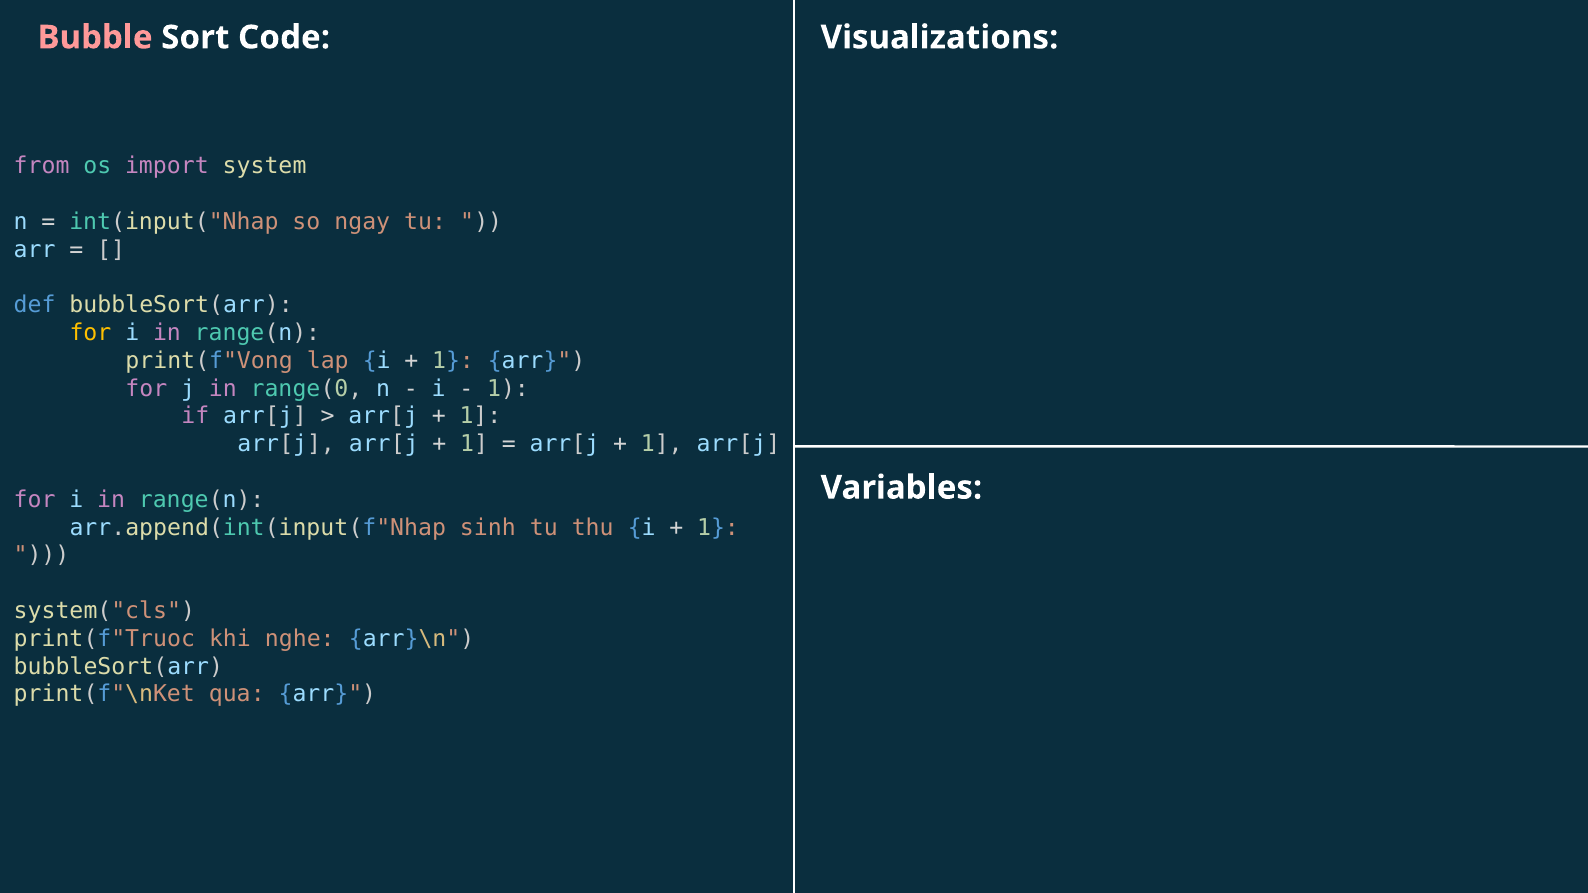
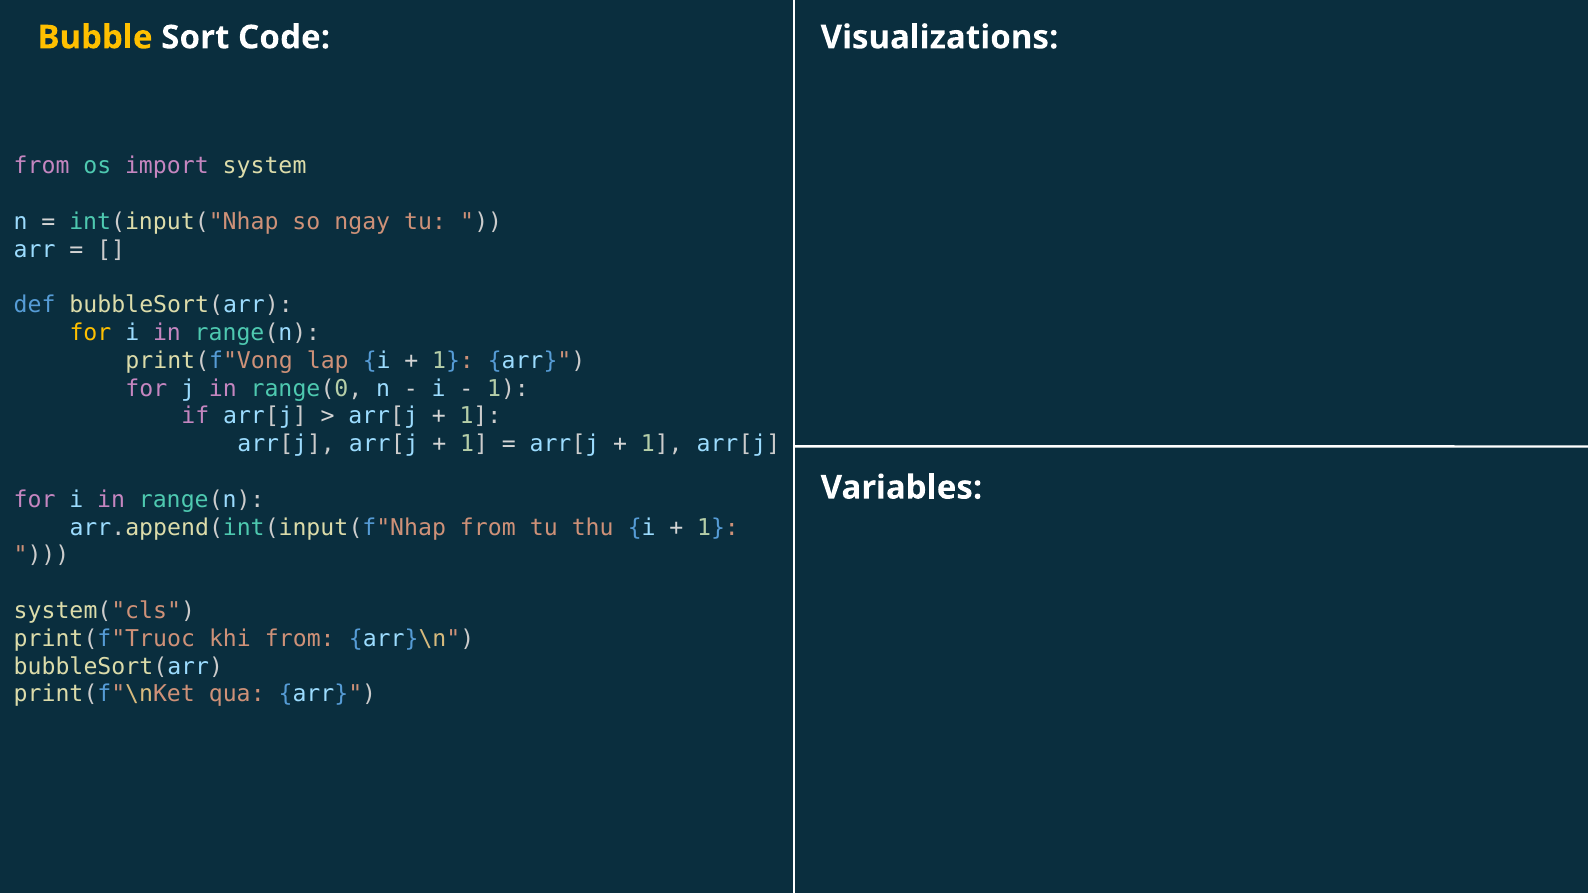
Bubble colour: pink -> yellow
arr.append(int(input(f"Nhap sinh: sinh -> from
khi nghe: nghe -> from
